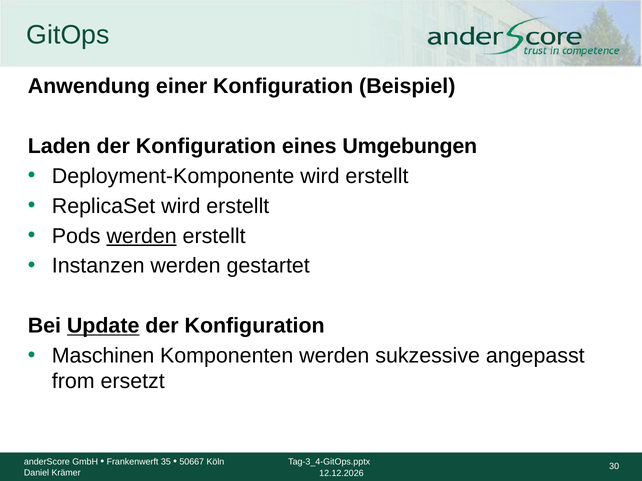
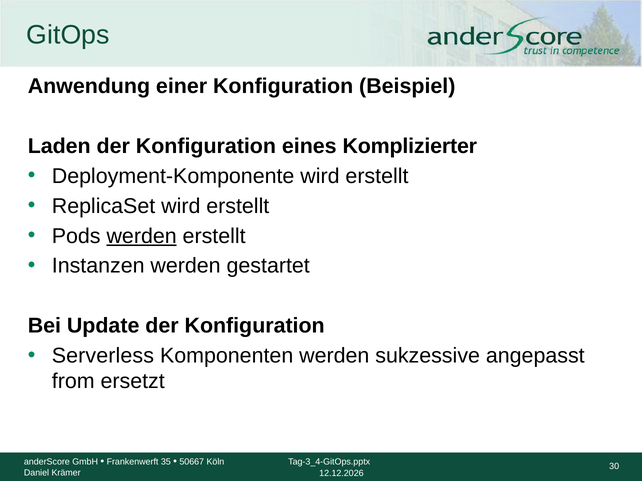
Umgebungen: Umgebungen -> Komplizierter
Update underline: present -> none
Maschinen: Maschinen -> Serverless
